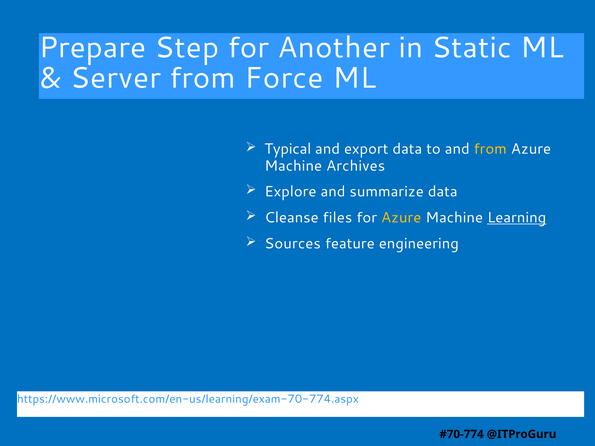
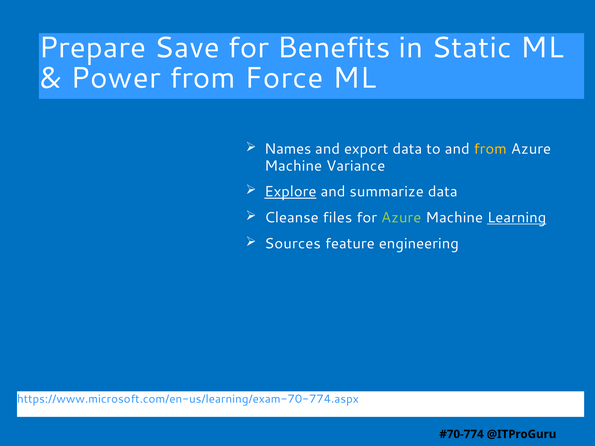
Step: Step -> Save
Another: Another -> Benefits
Server: Server -> Power
Typical: Typical -> Names
Archives: Archives -> Variance
Explore underline: none -> present
Azure at (401, 218) colour: yellow -> light green
